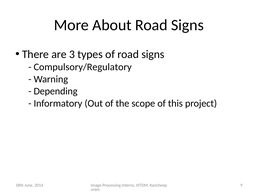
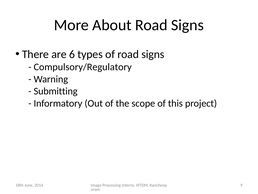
3: 3 -> 6
Depending: Depending -> Submitting
